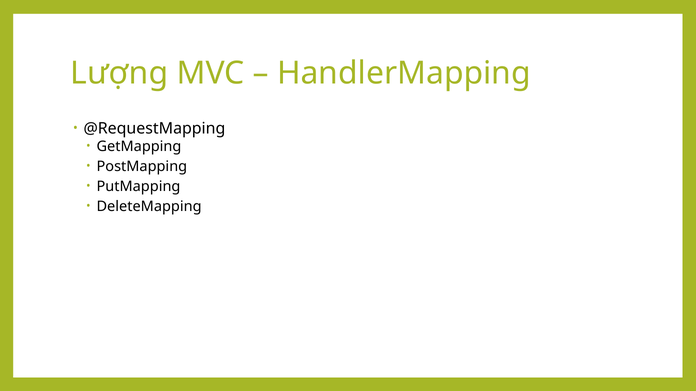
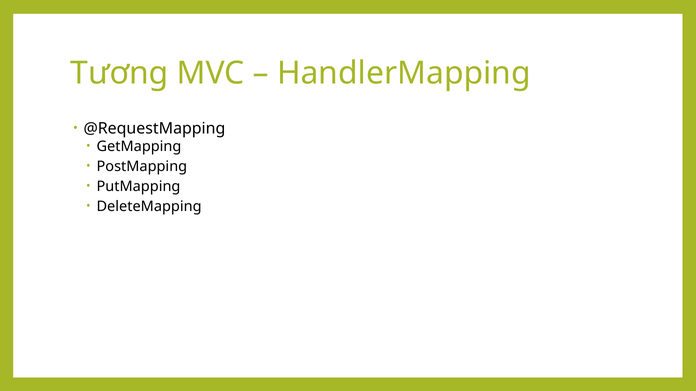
Lượng: Lượng -> Tương
